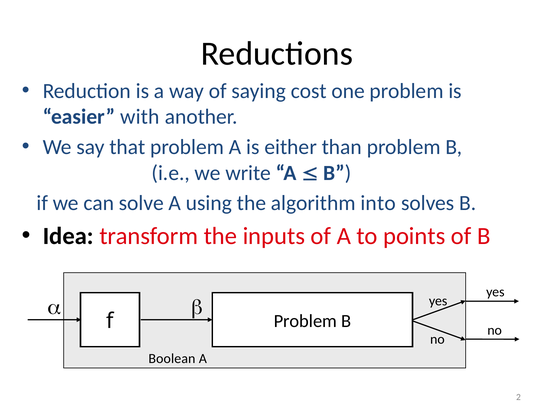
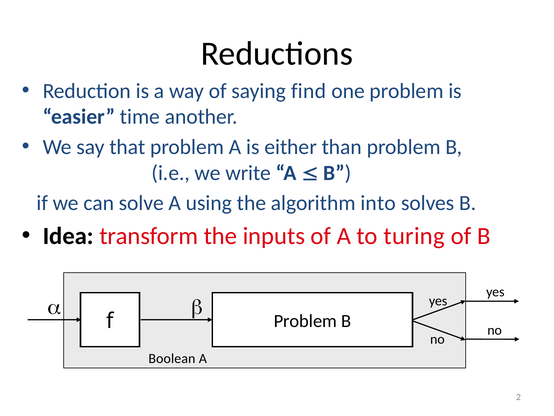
cost: cost -> find
with: with -> time
points: points -> turing
